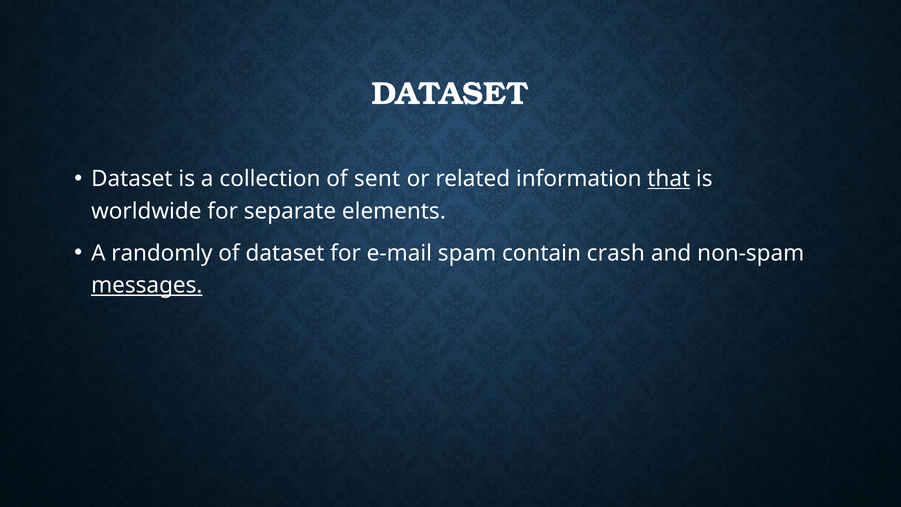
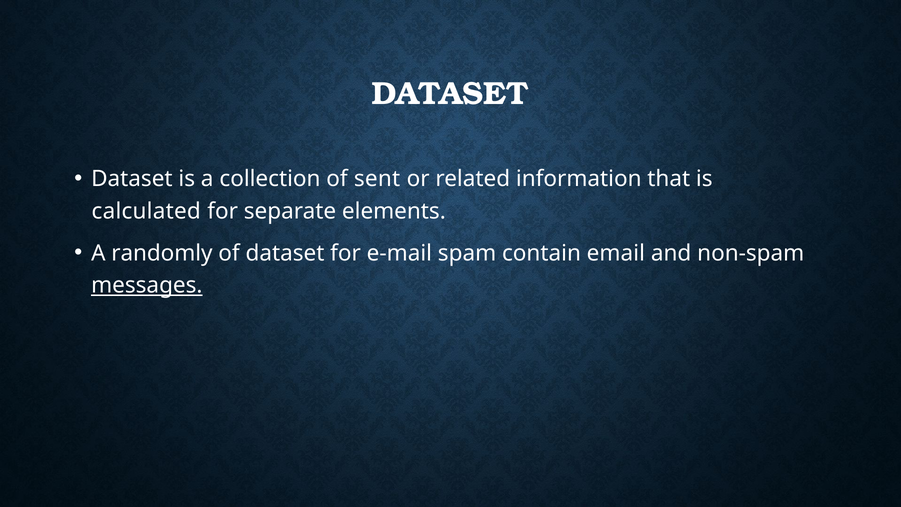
that underline: present -> none
worldwide: worldwide -> calculated
crash: crash -> email
